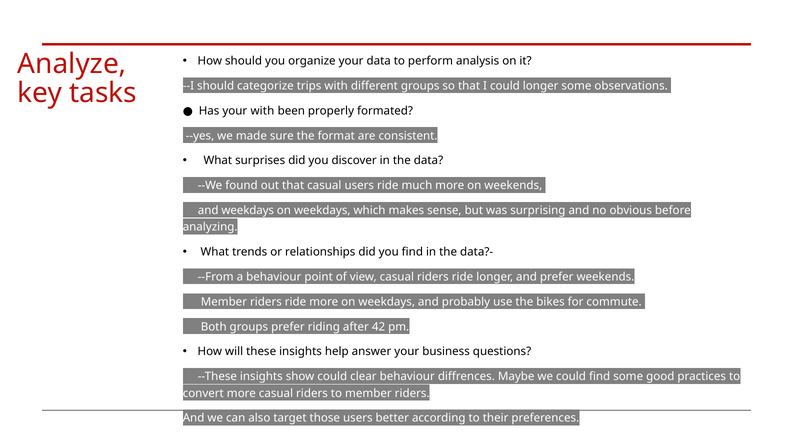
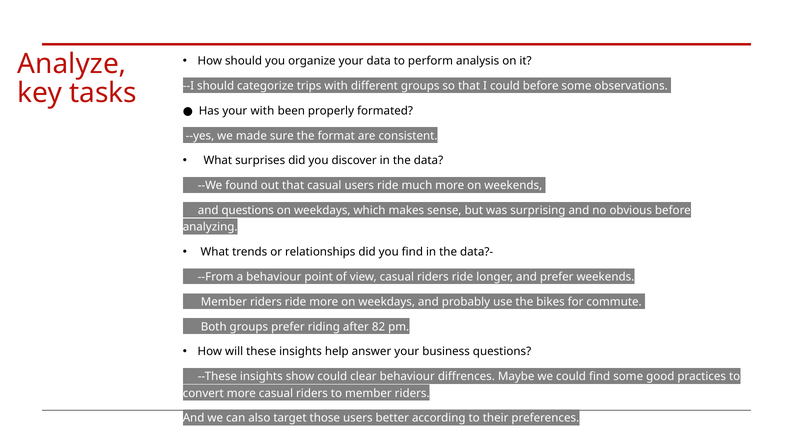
could longer: longer -> before
and weekdays: weekdays -> questions
42: 42 -> 82
